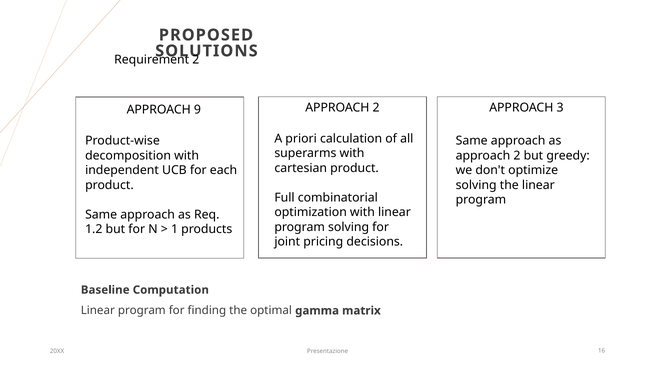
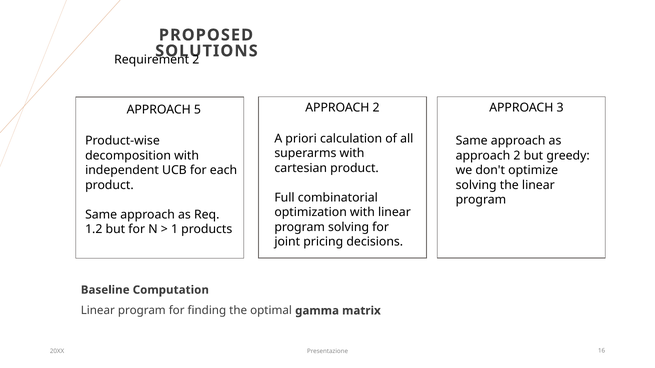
9: 9 -> 5
